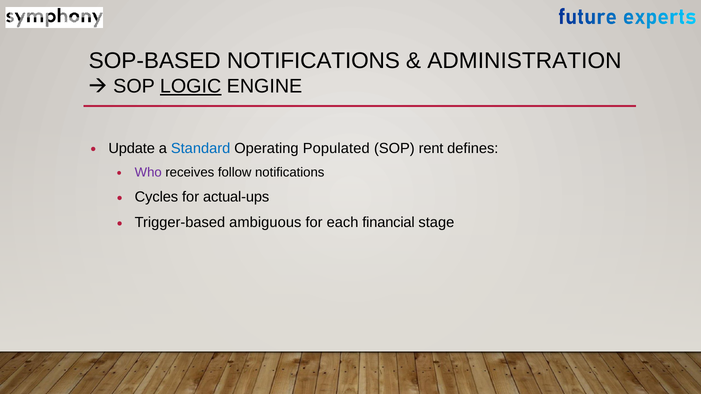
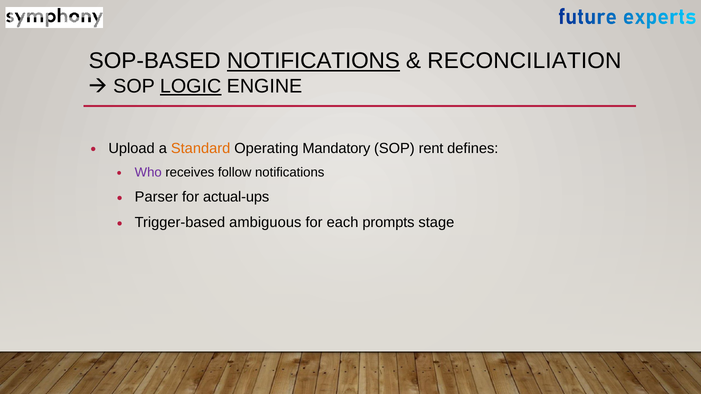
NOTIFICATIONS at (313, 61) underline: none -> present
ADMINISTRATION: ADMINISTRATION -> RECONCILIATION
Update: Update -> Upload
Standard colour: blue -> orange
Populated: Populated -> Mandatory
Cycles: Cycles -> Parser
financial: financial -> prompts
